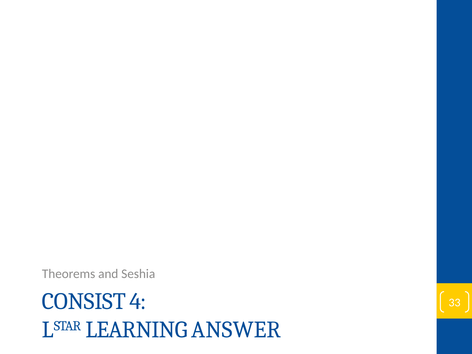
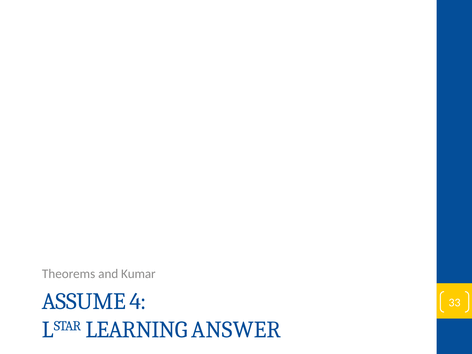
Seshia: Seshia -> Kumar
CONSIST: CONSIST -> ASSUME
